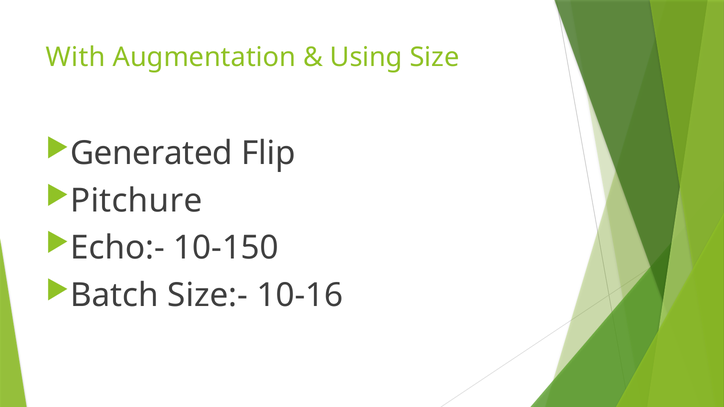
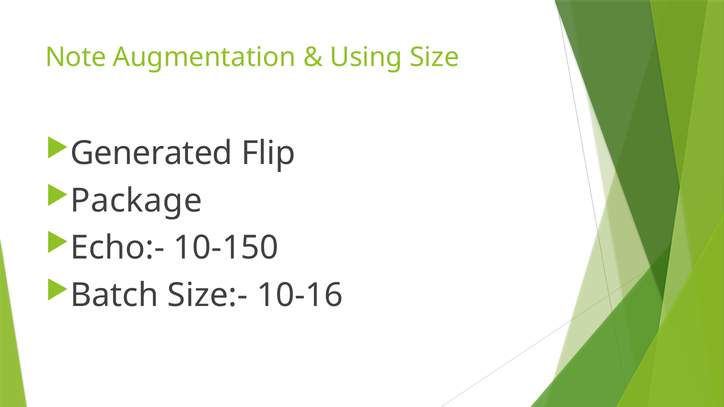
With: With -> Note
Pitchure: Pitchure -> Package
